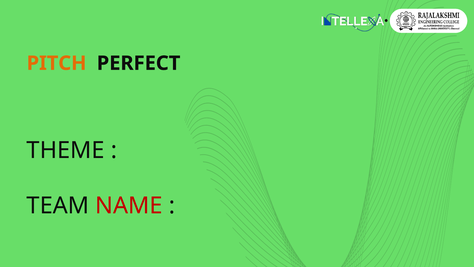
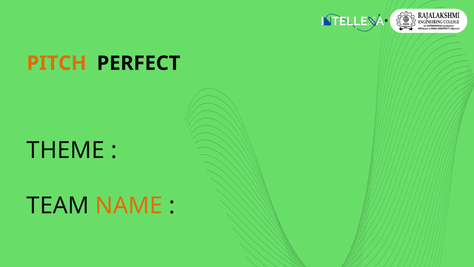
NAME colour: red -> orange
